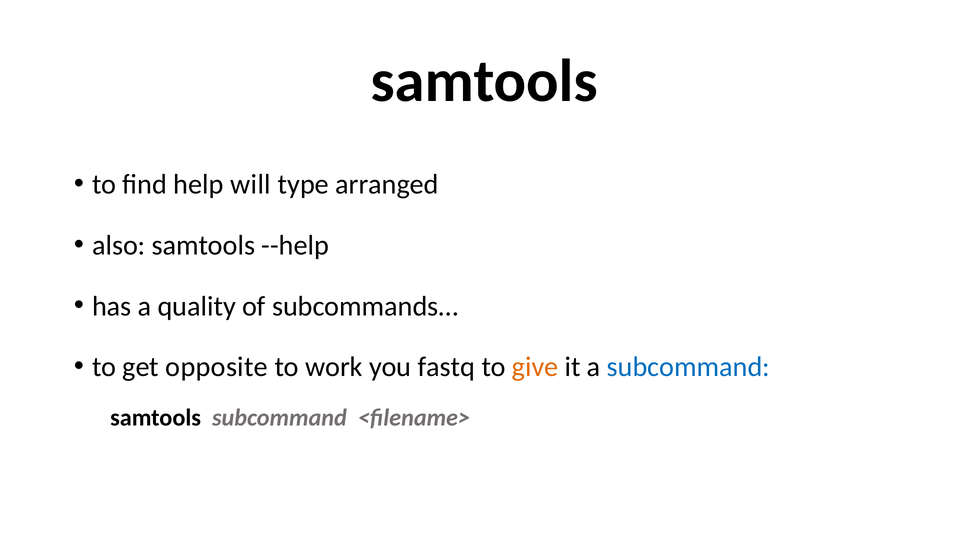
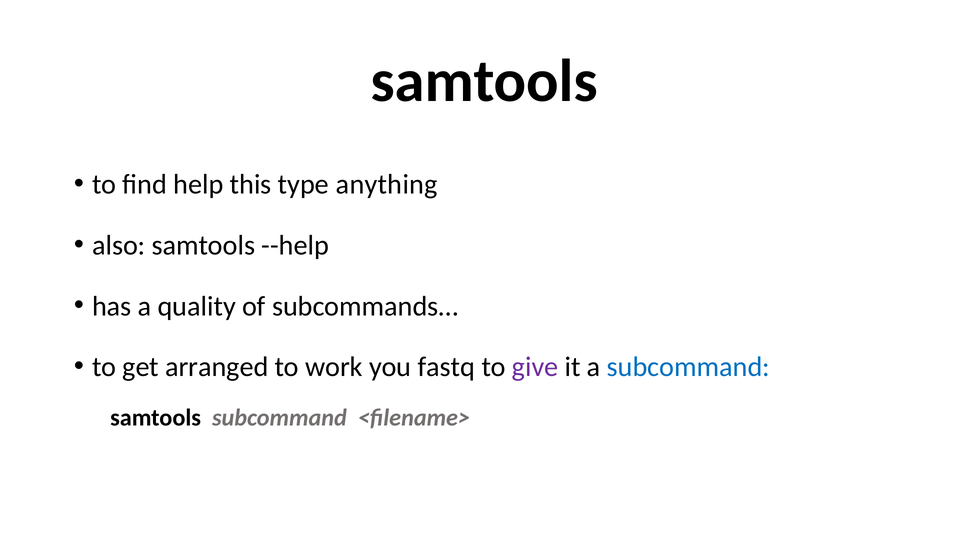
will: will -> this
arranged: arranged -> anything
opposite: opposite -> arranged
give colour: orange -> purple
